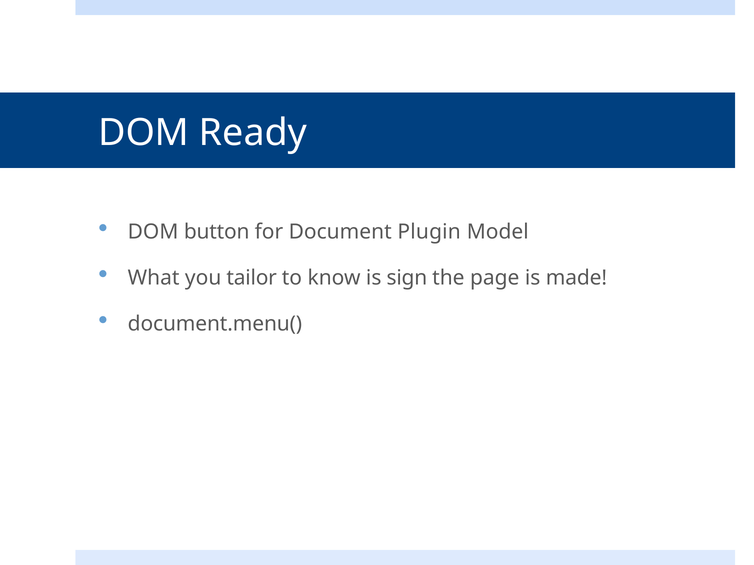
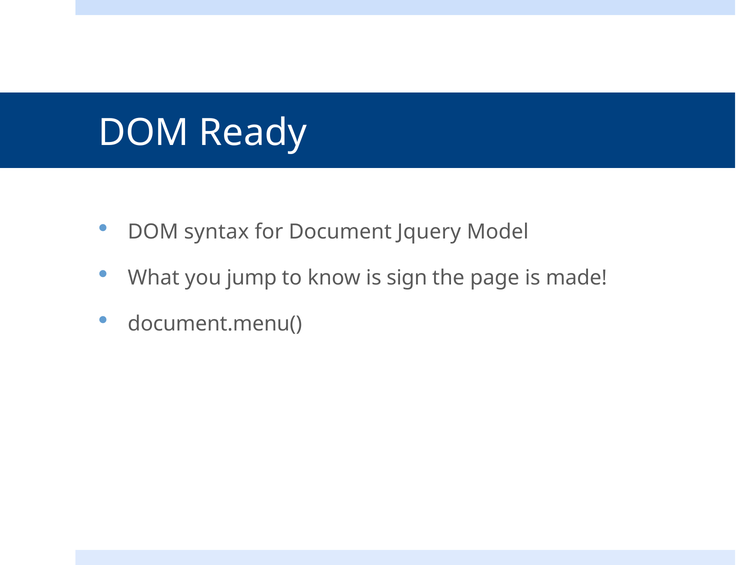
button: button -> syntax
Plugin: Plugin -> Jquery
tailor: tailor -> jump
